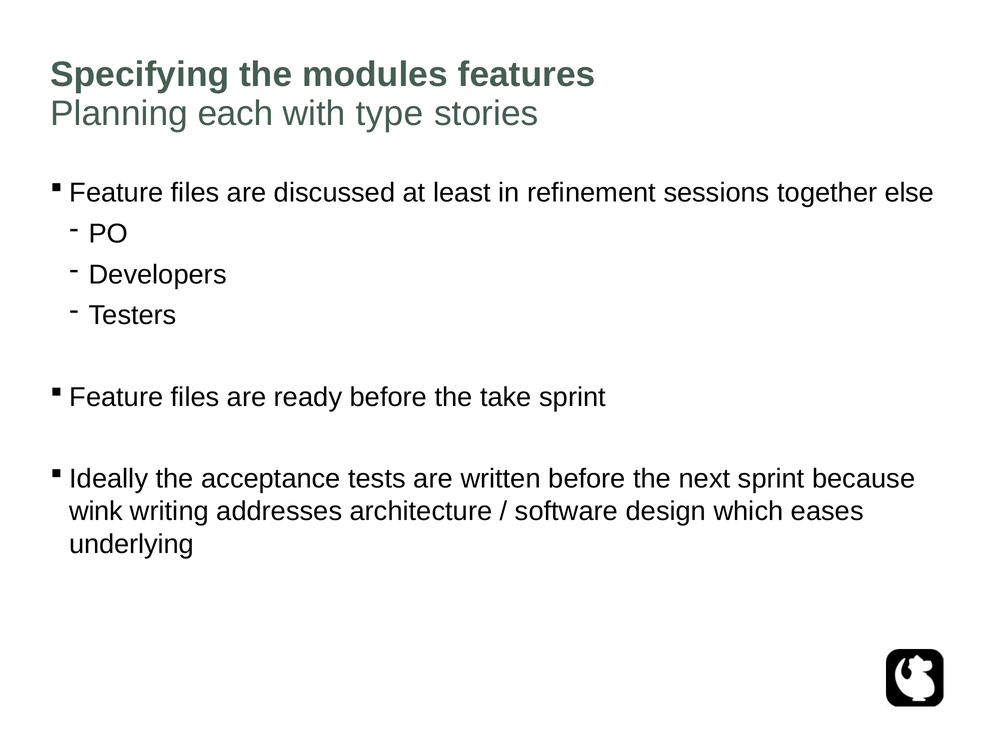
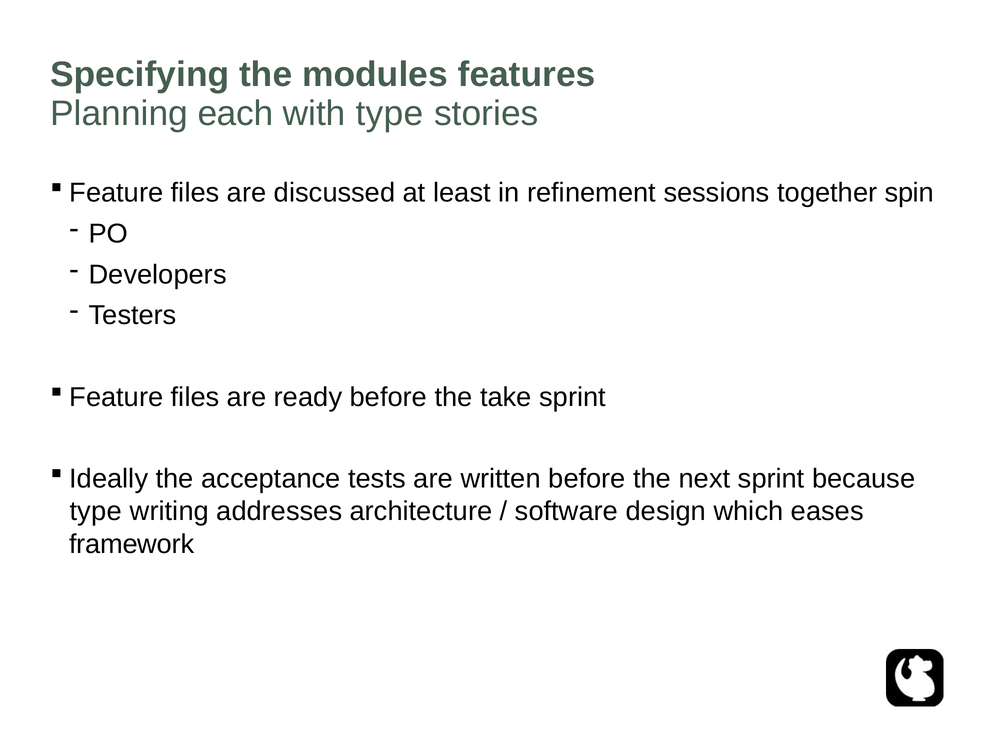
else: else -> spin
wink at (96, 512): wink -> type
underlying: underlying -> framework
